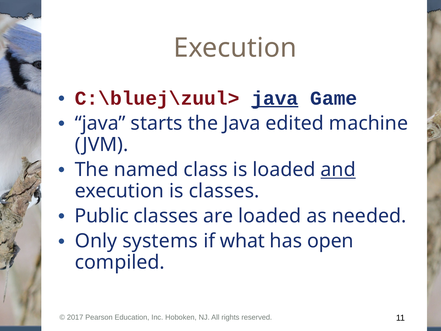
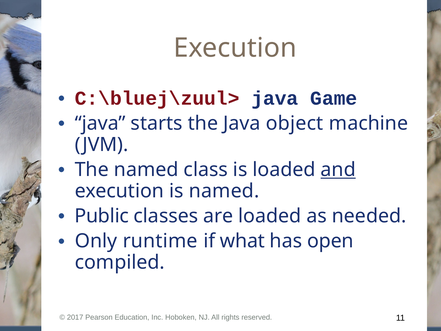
java at (275, 98) underline: present -> none
edited: edited -> object
is classes: classes -> named
systems: systems -> runtime
